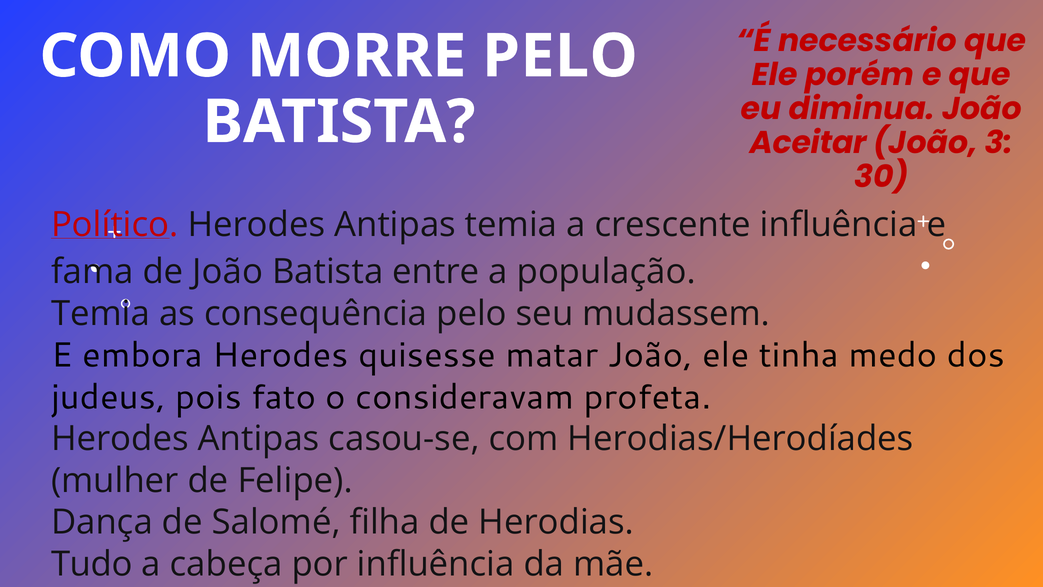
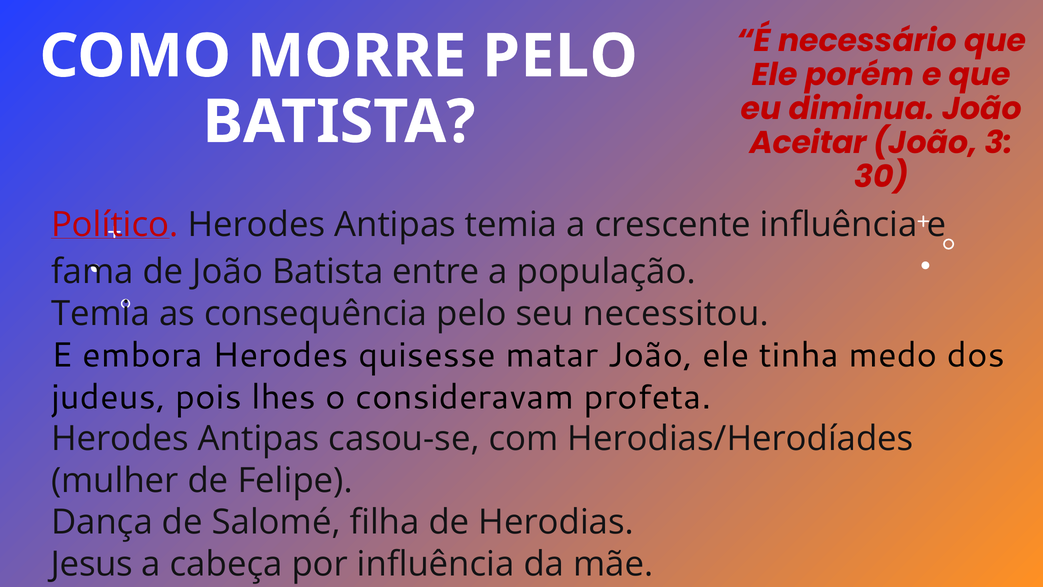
mudassem: mudassem -> necessitou
fato: fato -> lhes
Tudo: Tudo -> Jesus
